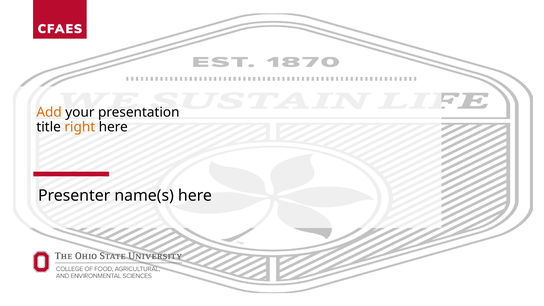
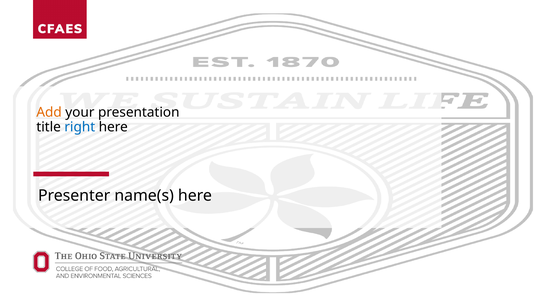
right colour: orange -> blue
